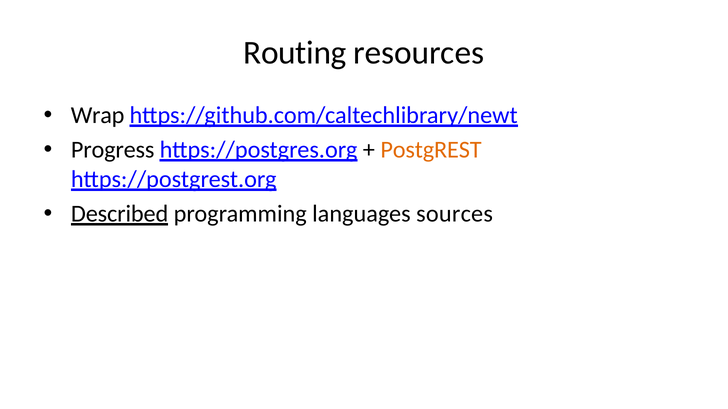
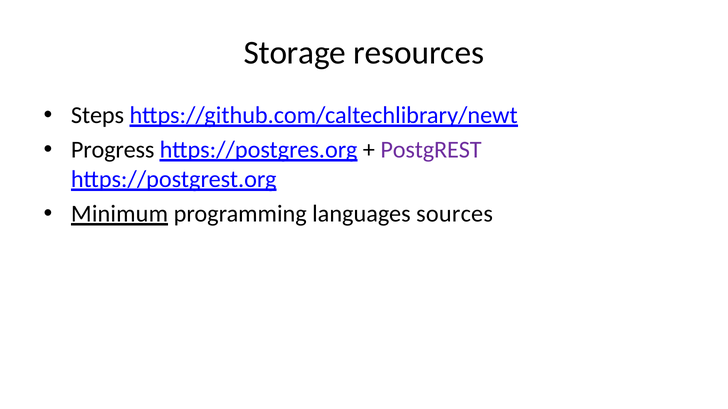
Routing: Routing -> Storage
Wrap: Wrap -> Steps
PostgREST colour: orange -> purple
Described: Described -> Minimum
